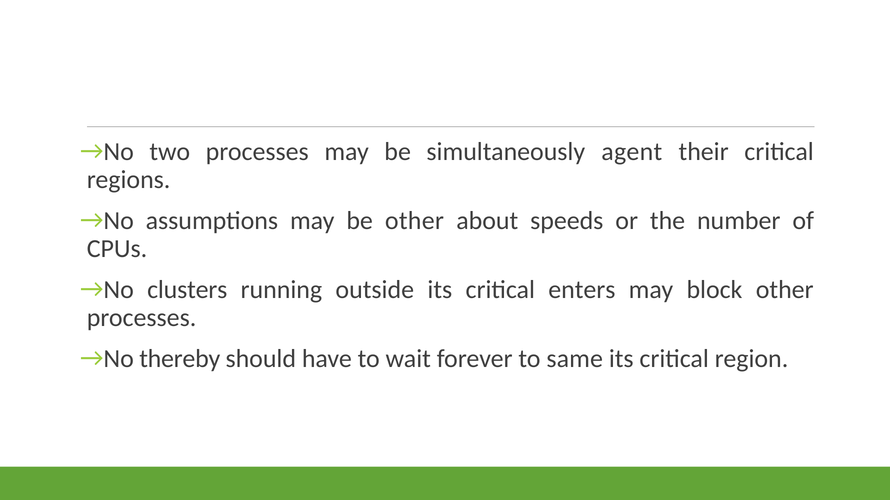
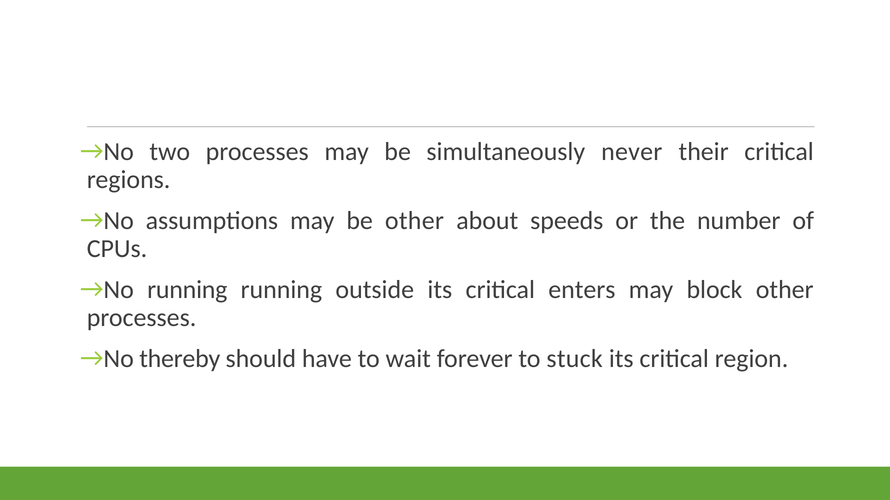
agent: agent -> never
clusters at (187, 290): clusters -> running
same: same -> stuck
